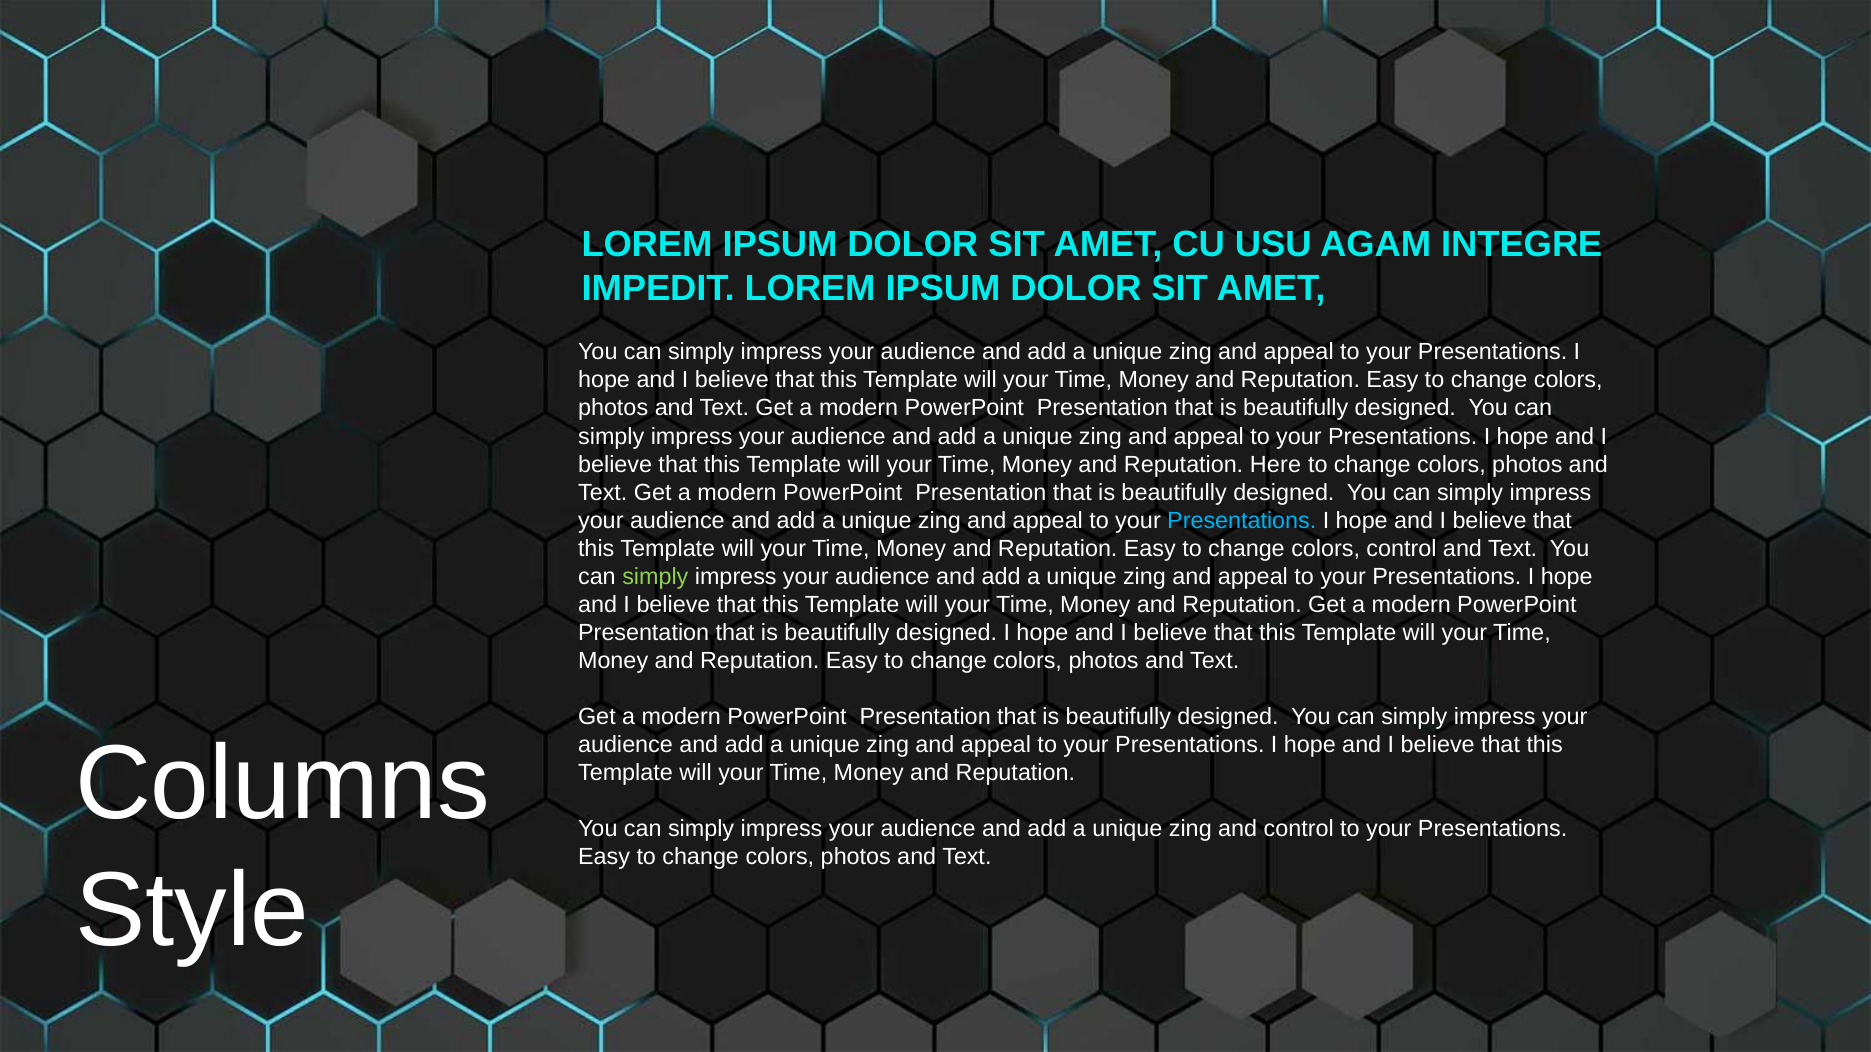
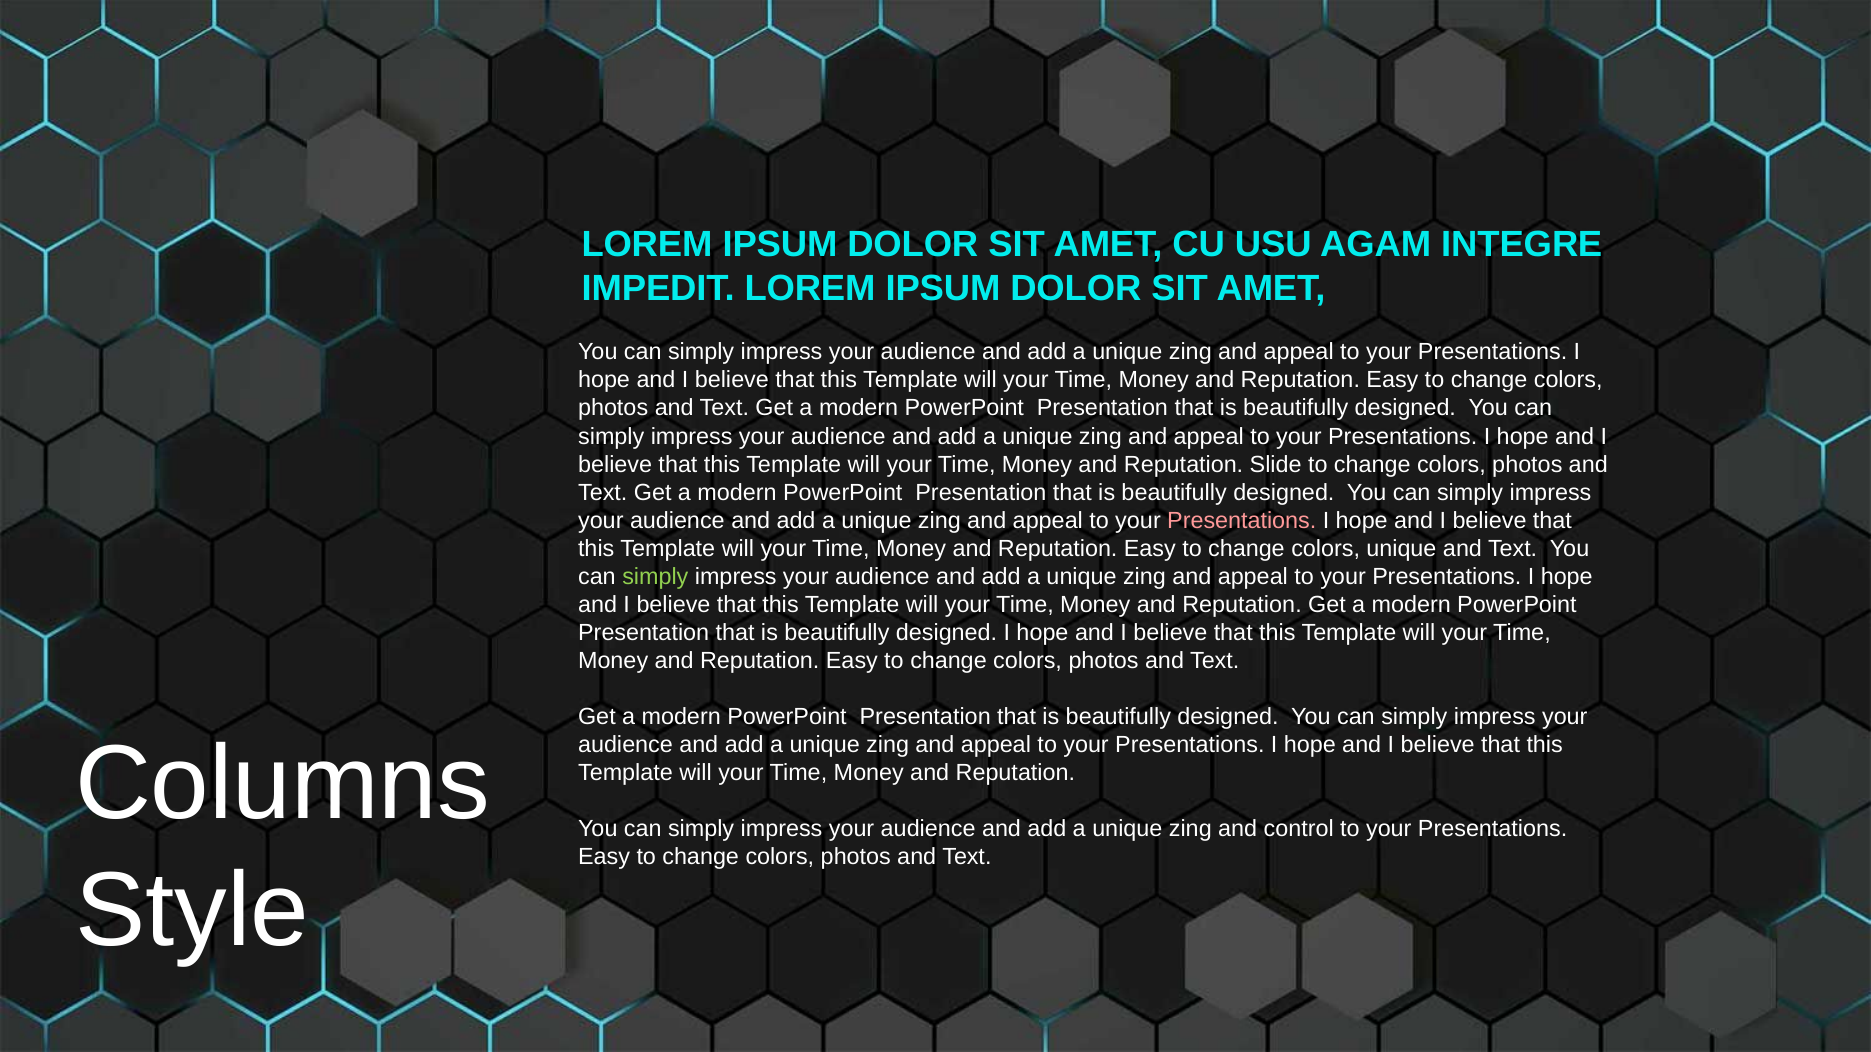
Here: Here -> Slide
Presentations at (1242, 521) colour: light blue -> pink
colors control: control -> unique
